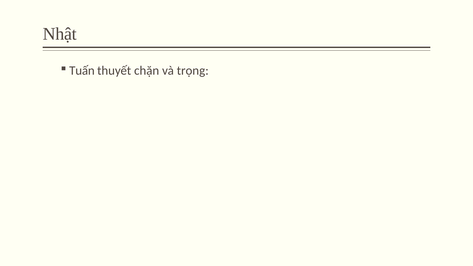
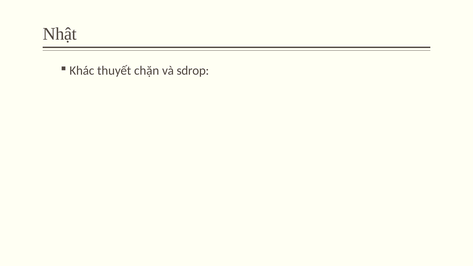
Tuấn: Tuấn -> Khác
trọng: trọng -> sdrop
